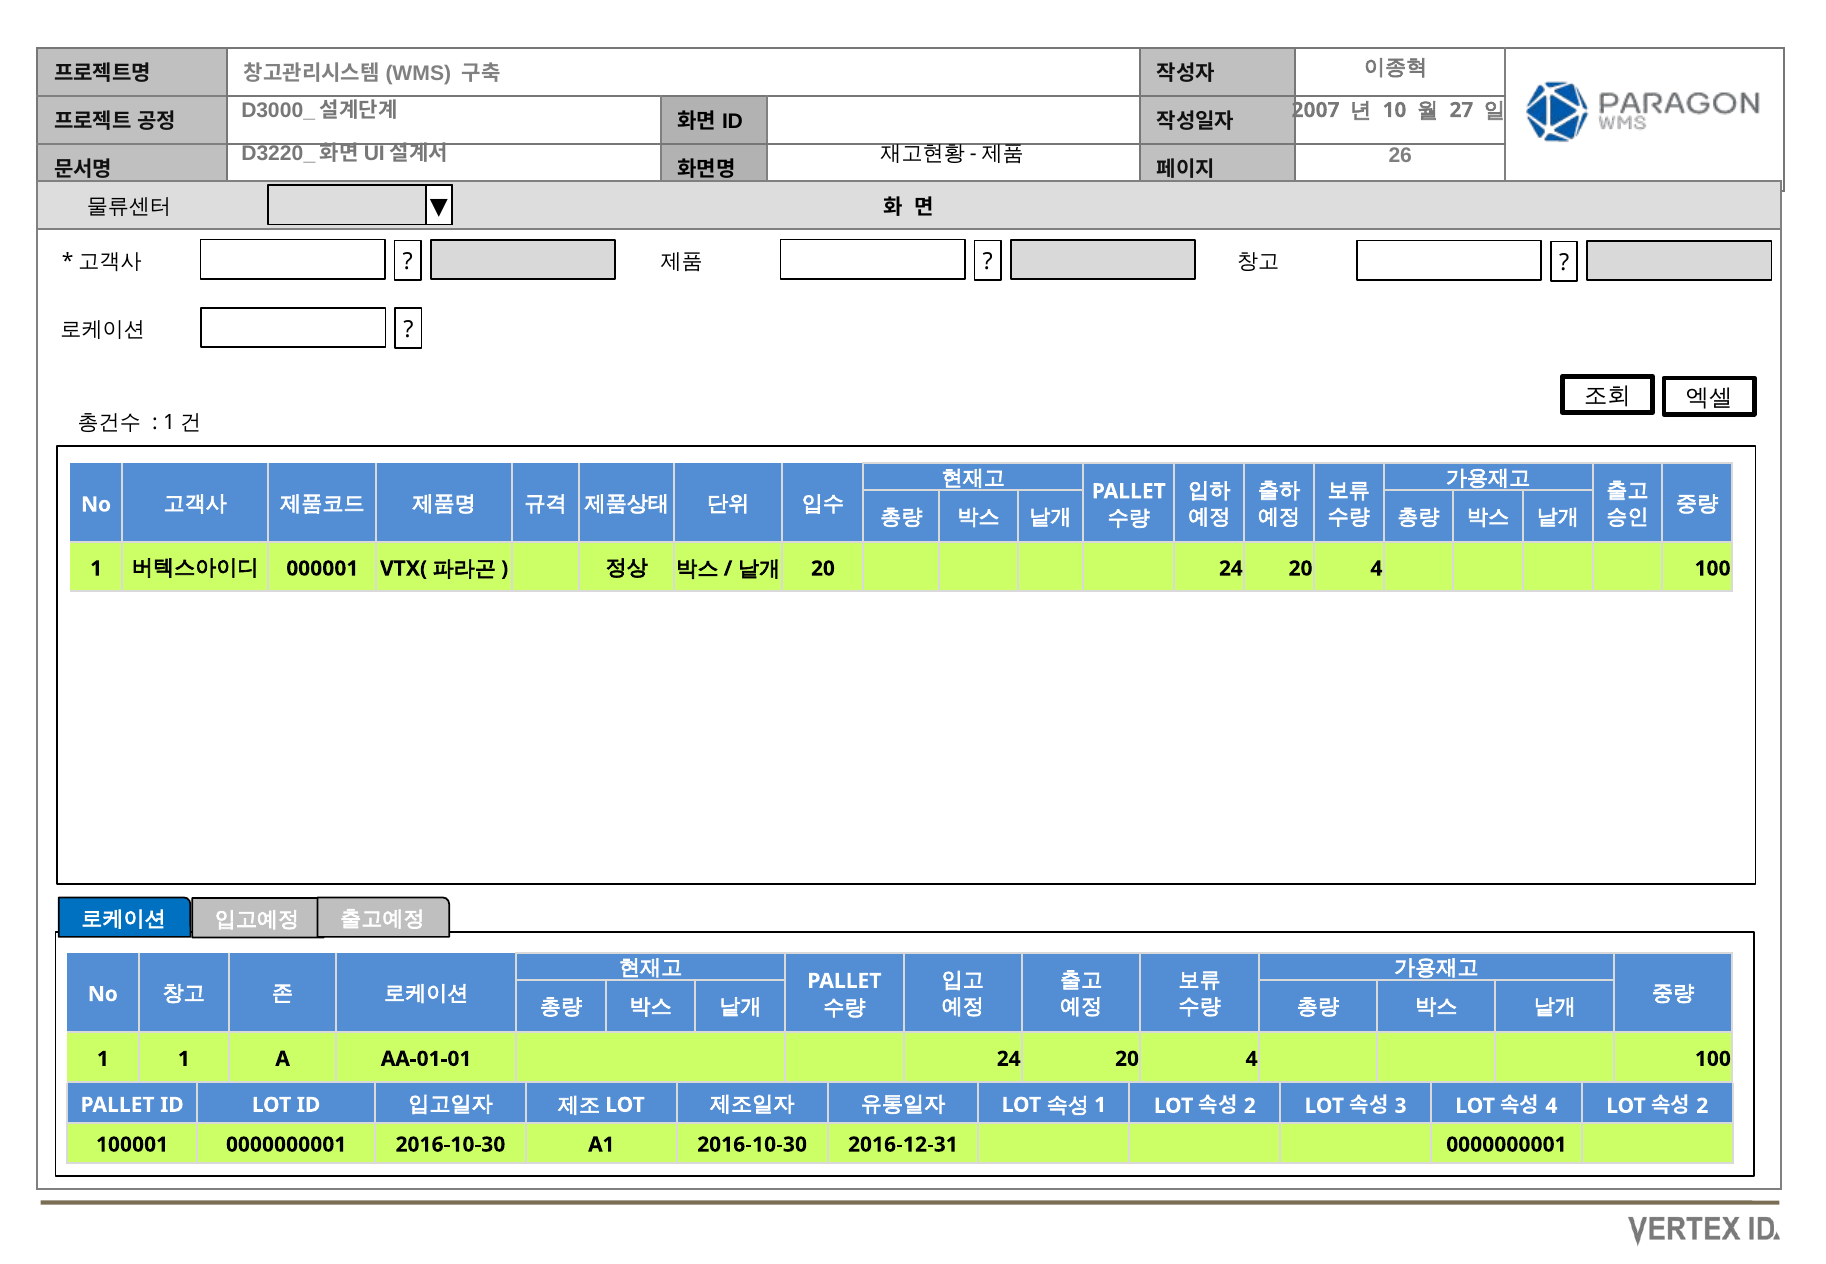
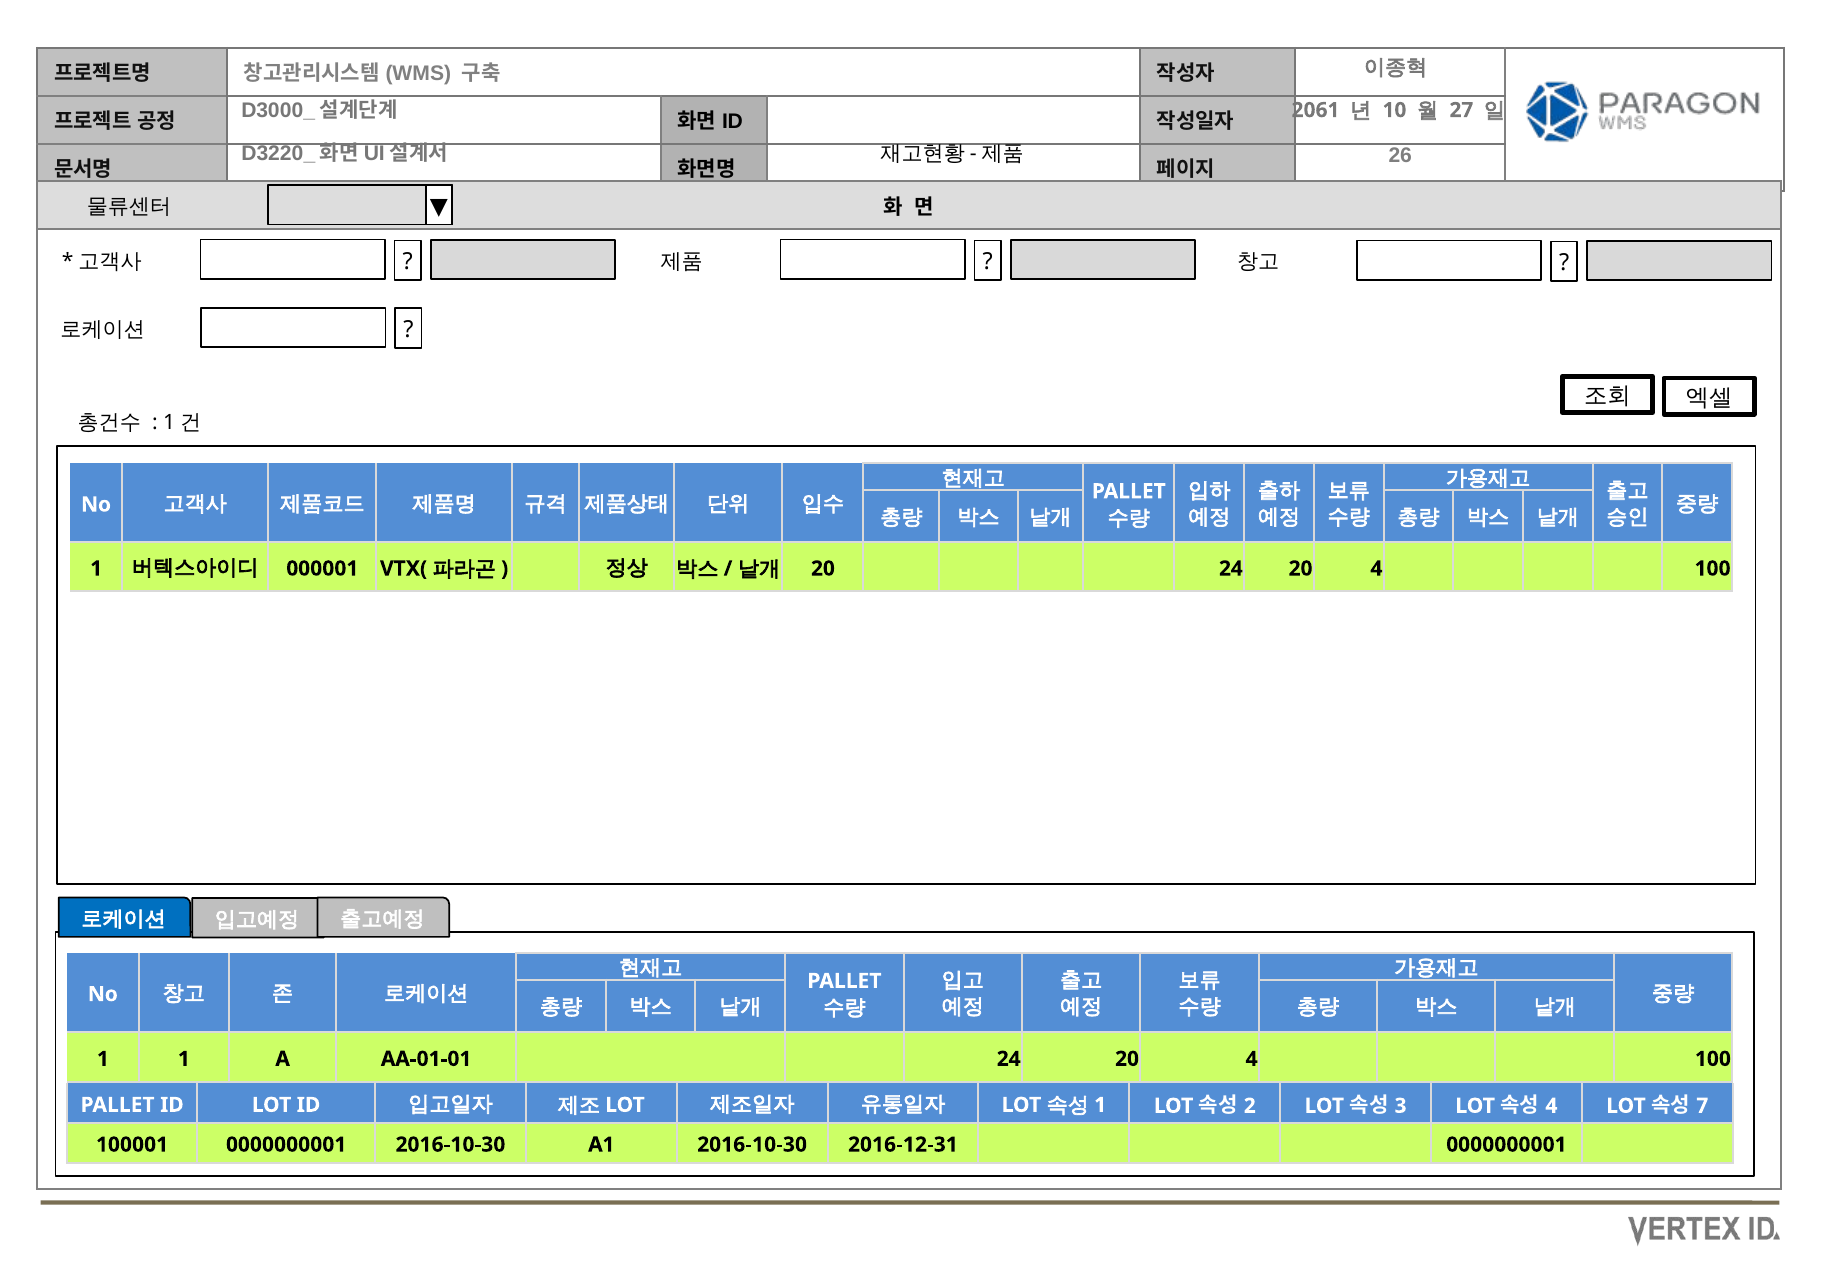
2007: 2007 -> 2061
2 at (1702, 1106): 2 -> 7
